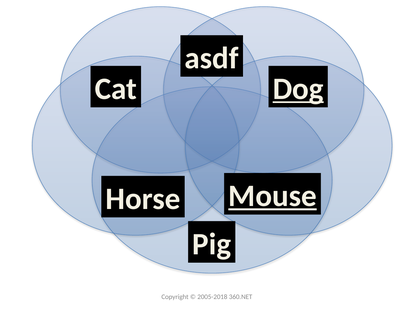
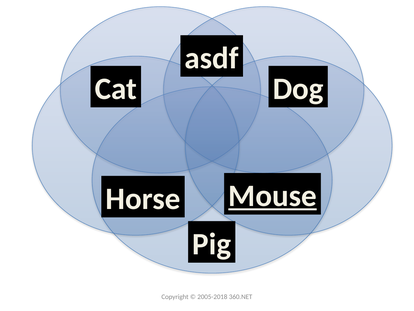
Dog underline: present -> none
